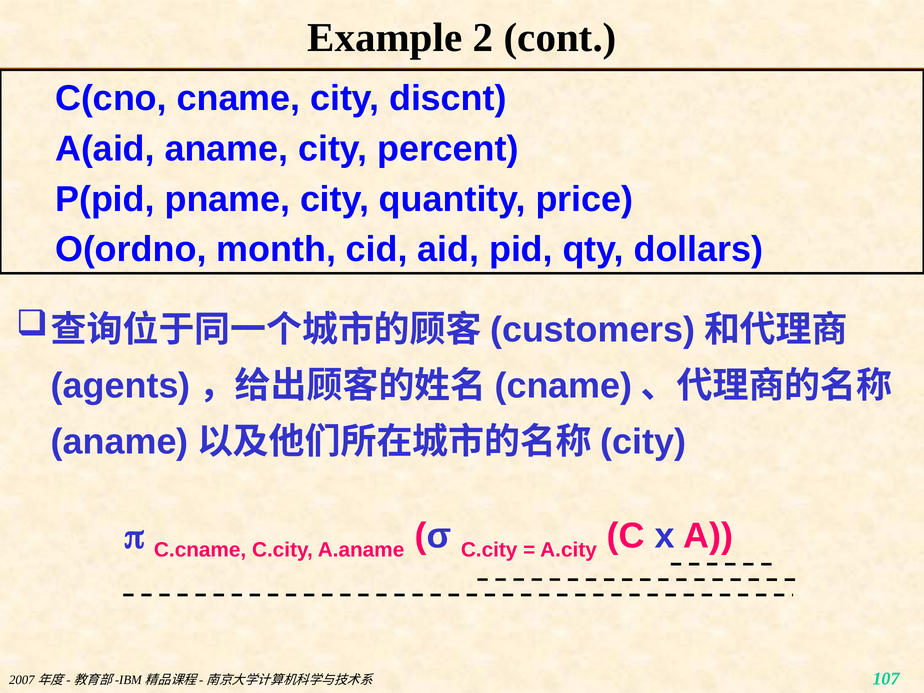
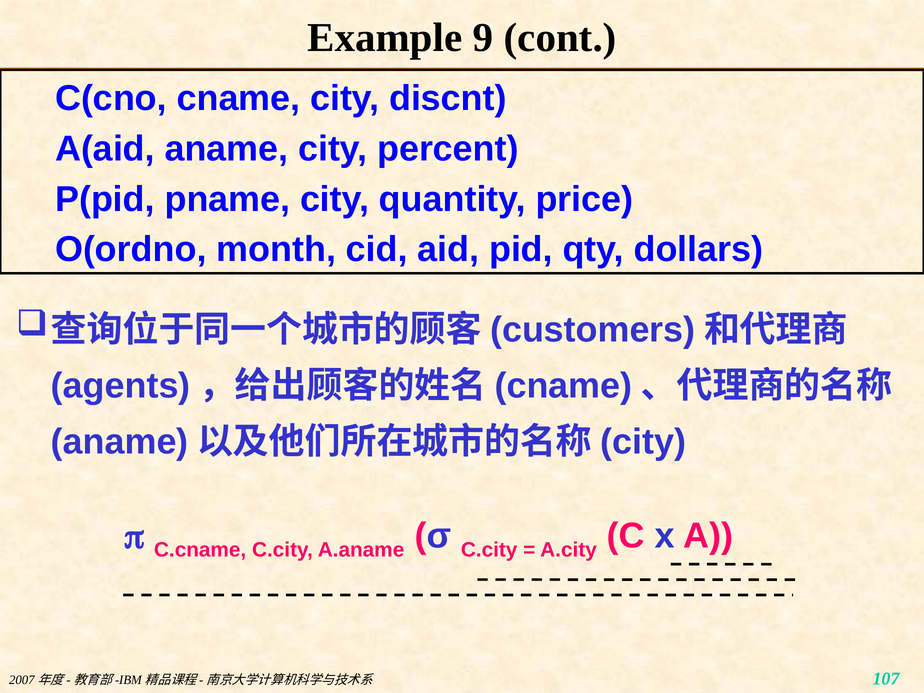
2: 2 -> 9
